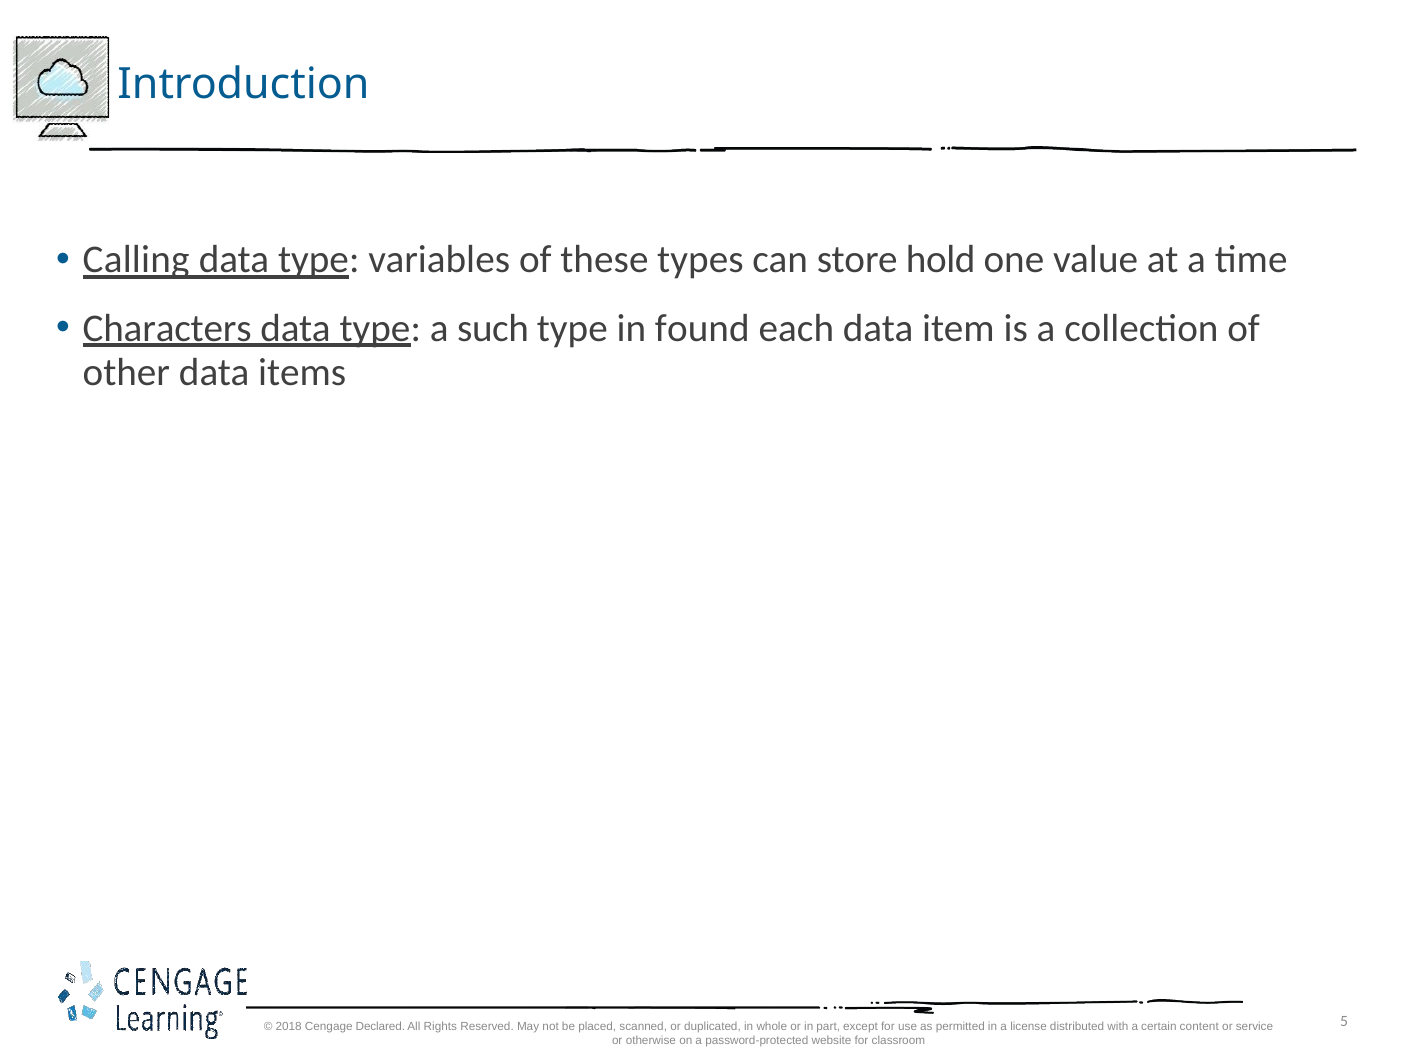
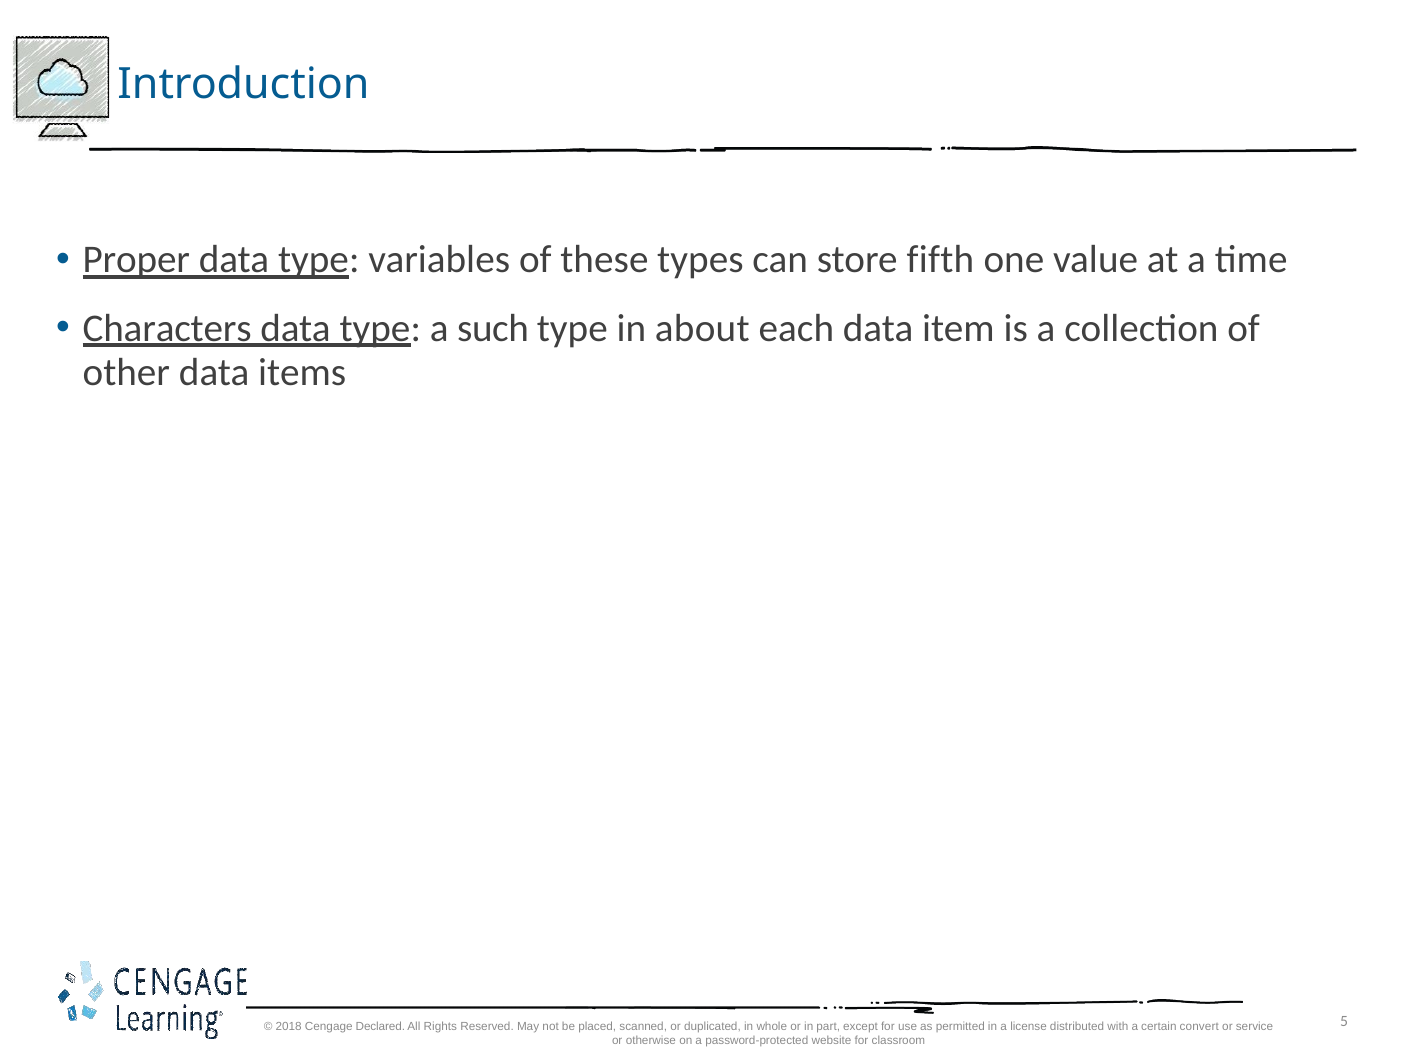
Calling: Calling -> Proper
hold: hold -> fifth
found: found -> about
content: content -> convert
